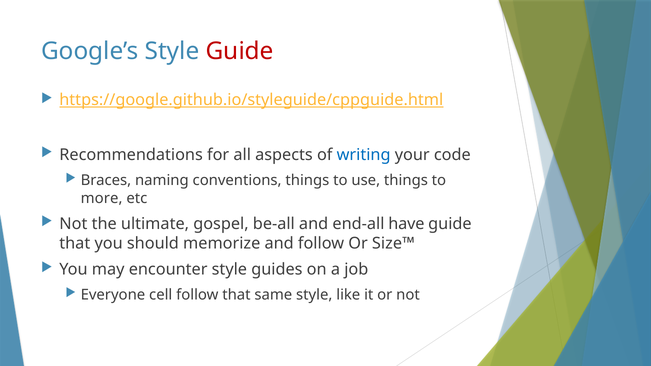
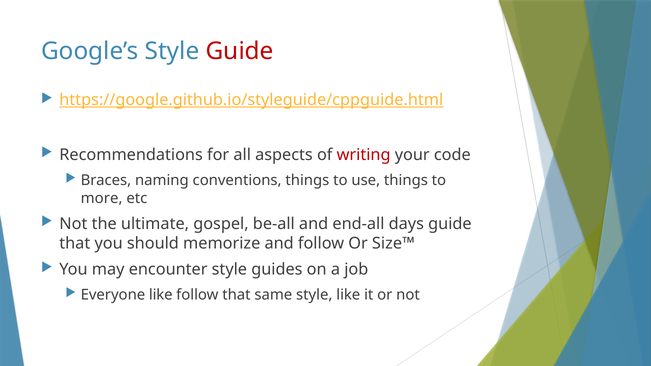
writing colour: blue -> red
have: have -> days
Everyone cell: cell -> like
